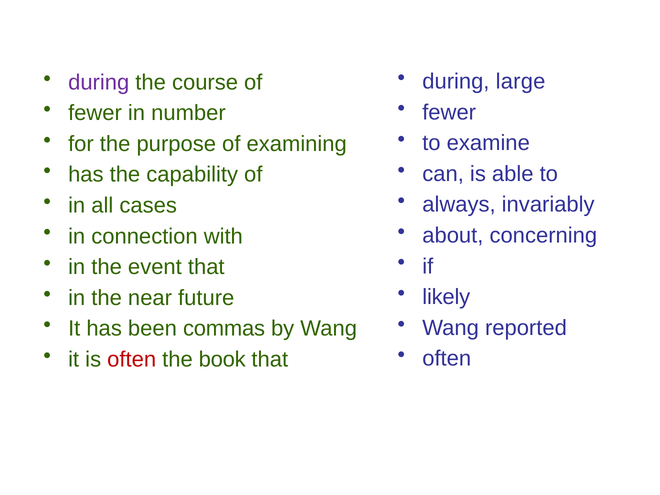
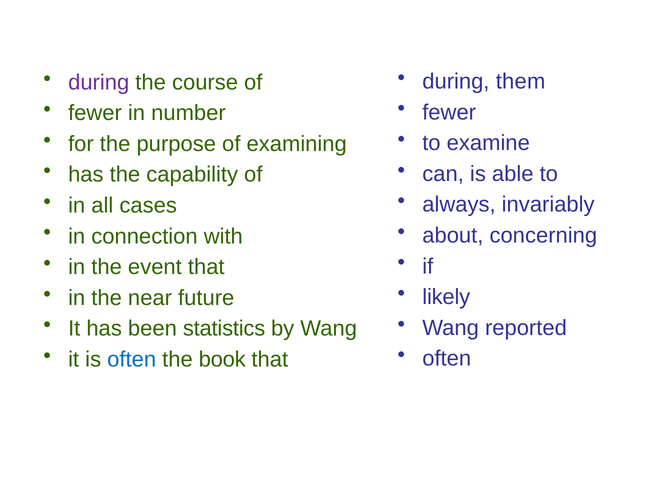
large: large -> them
commas: commas -> statistics
often at (132, 359) colour: red -> blue
